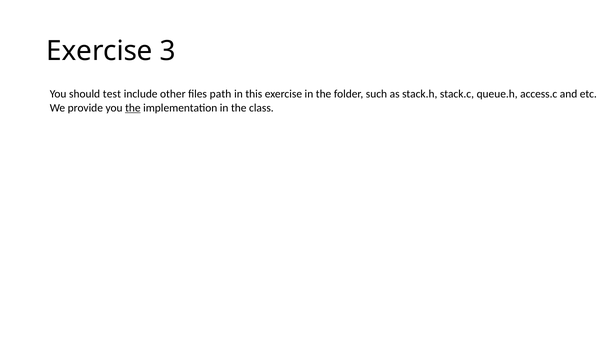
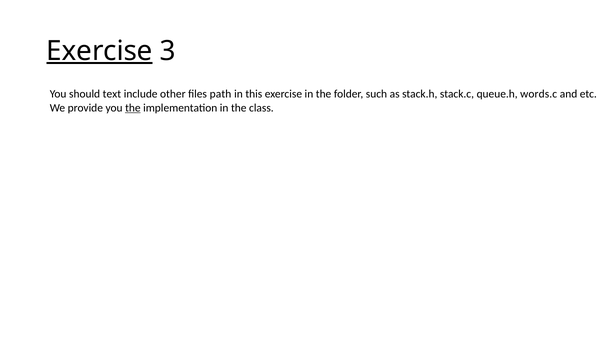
Exercise at (100, 51) underline: none -> present
test: test -> text
access.c: access.c -> words.c
